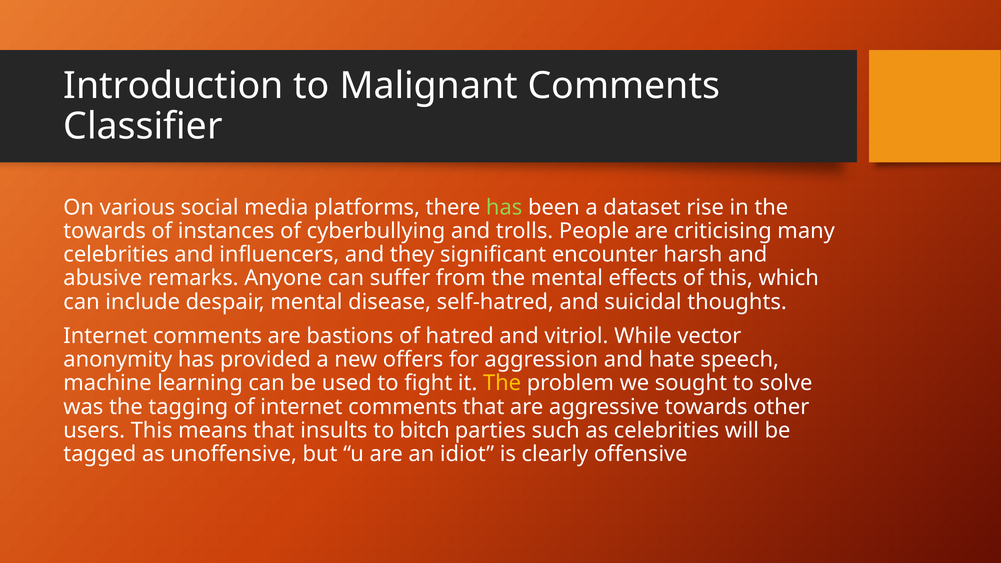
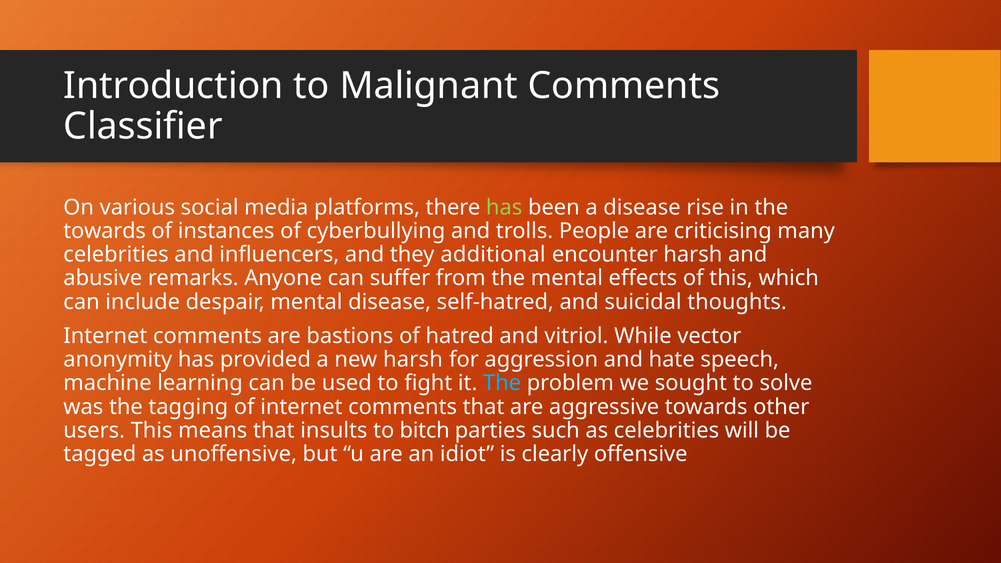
a dataset: dataset -> disease
significant: significant -> additional
new offers: offers -> harsh
The at (502, 383) colour: yellow -> light blue
